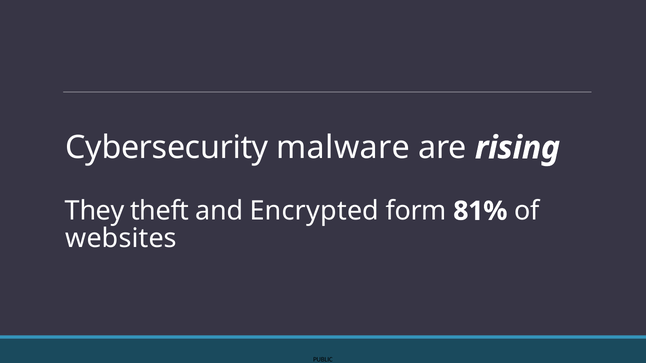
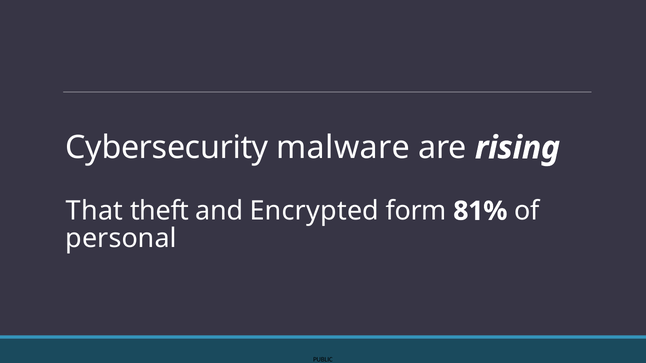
They: They -> That
websites: websites -> personal
